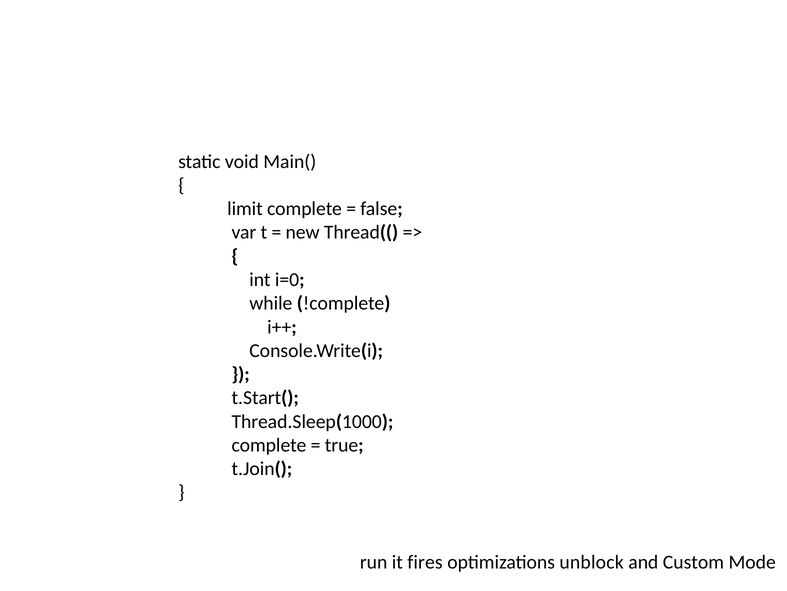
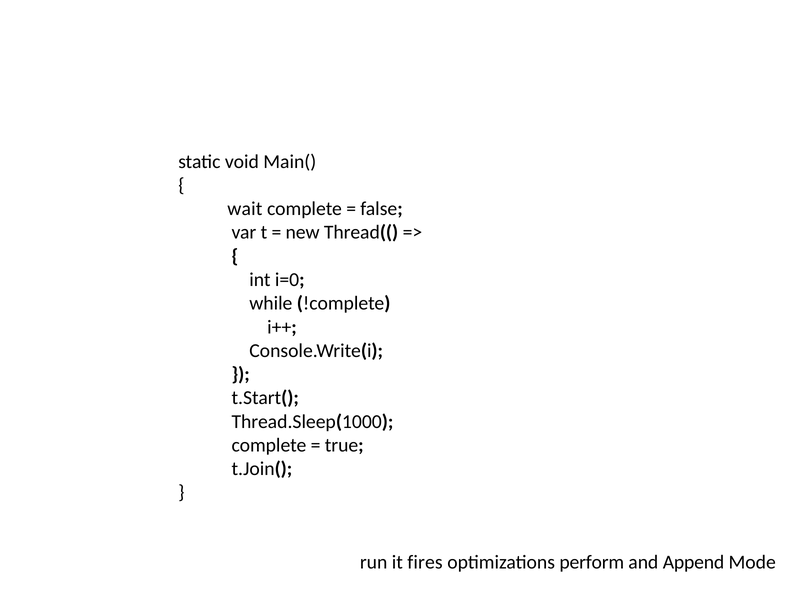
limit: limit -> wait
unblock: unblock -> perform
Custom: Custom -> Append
